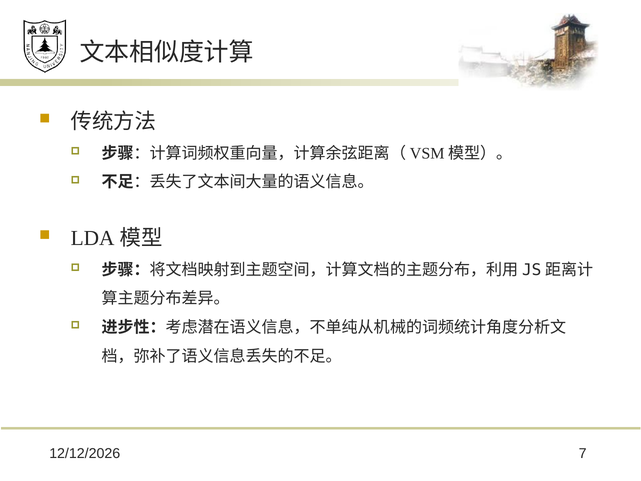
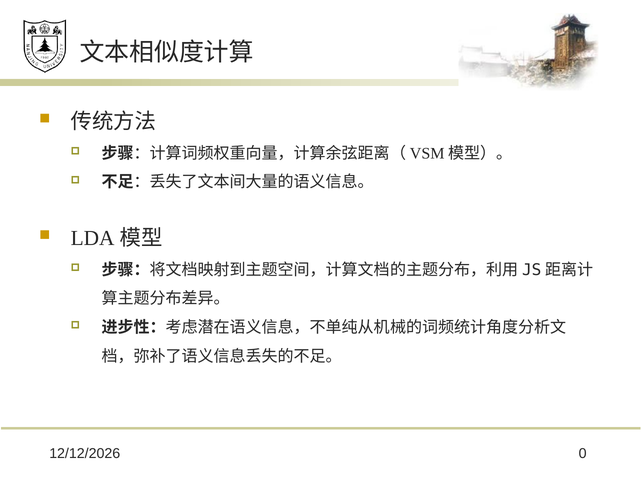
7: 7 -> 0
